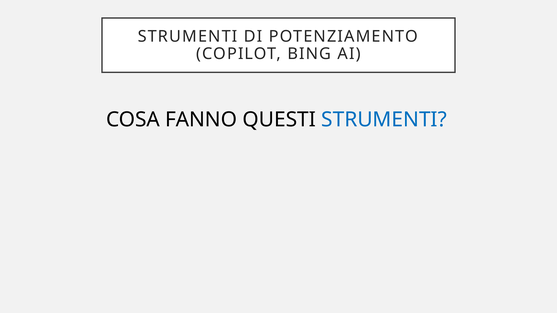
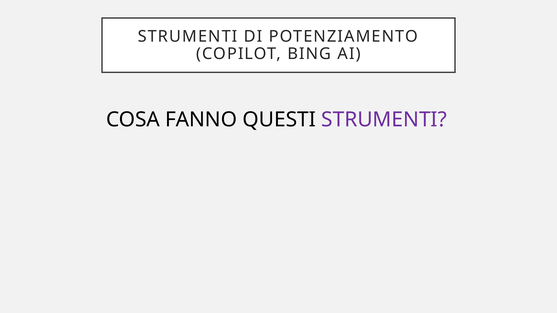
STRUMENTI at (384, 120) colour: blue -> purple
